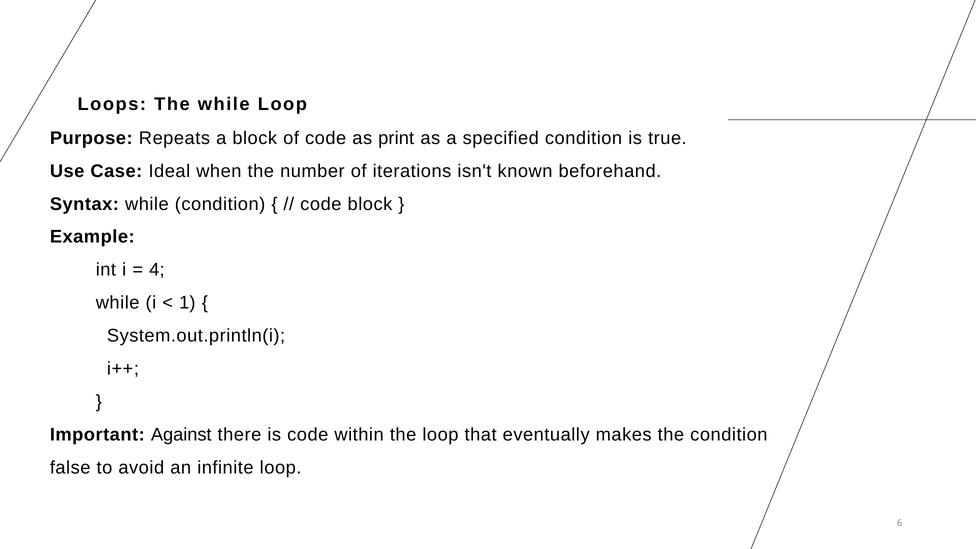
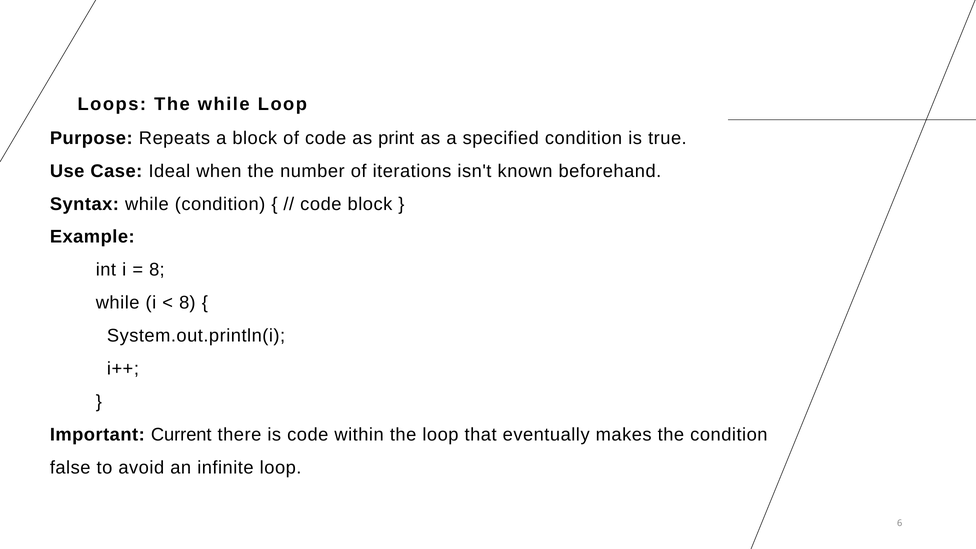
4 at (157, 270): 4 -> 8
1 at (187, 303): 1 -> 8
Against: Against -> Current
